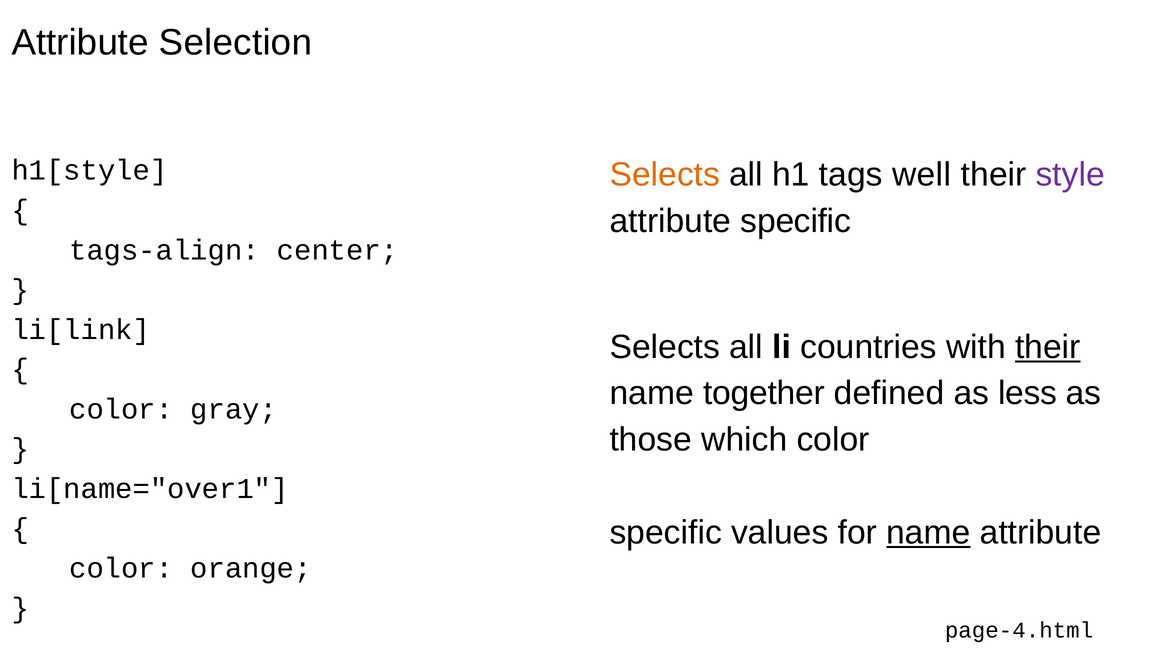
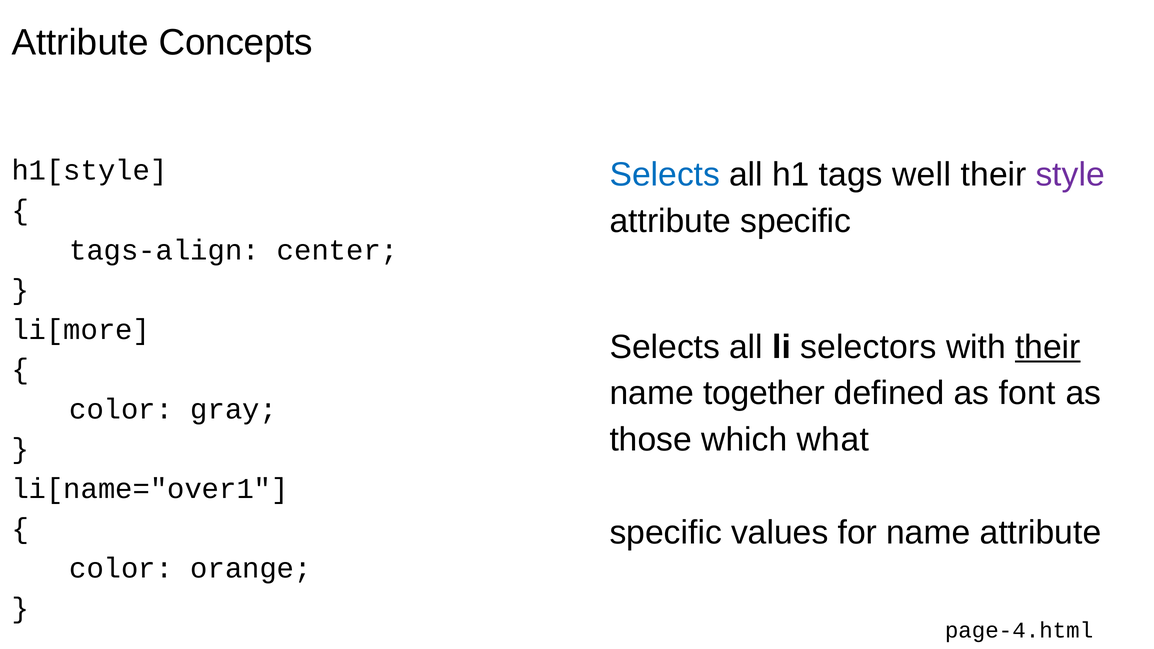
Selection: Selection -> Concepts
Selects at (665, 175) colour: orange -> blue
li[link: li[link -> li[more
countries: countries -> selectors
less: less -> font
which color: color -> what
name at (928, 533) underline: present -> none
